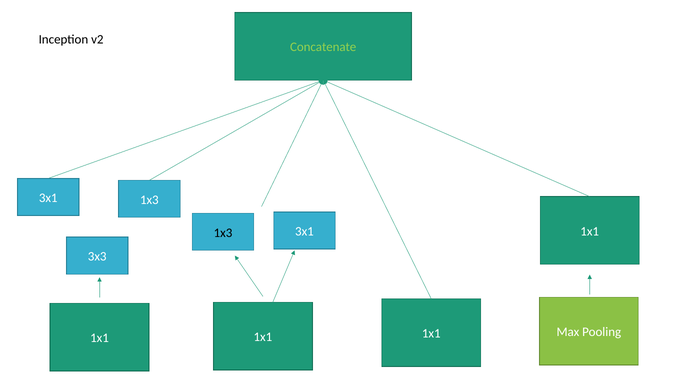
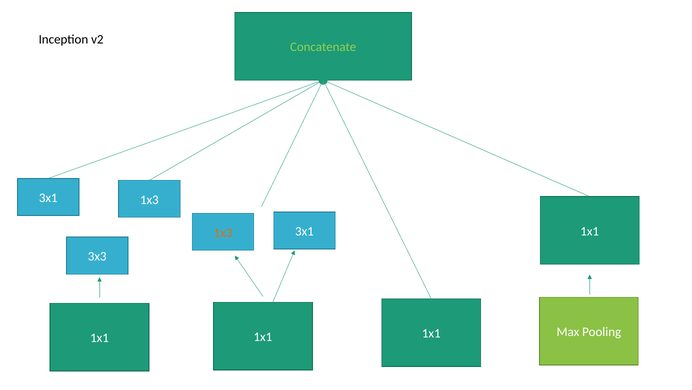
1x3 at (223, 232) colour: black -> orange
